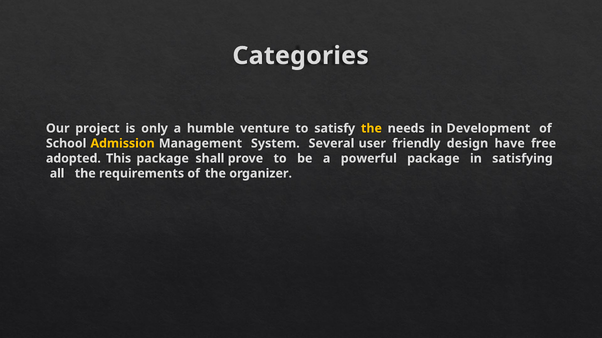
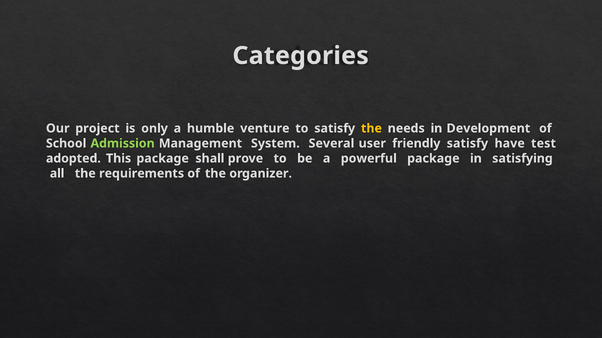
Admission colour: yellow -> light green
friendly design: design -> satisfy
free: free -> test
